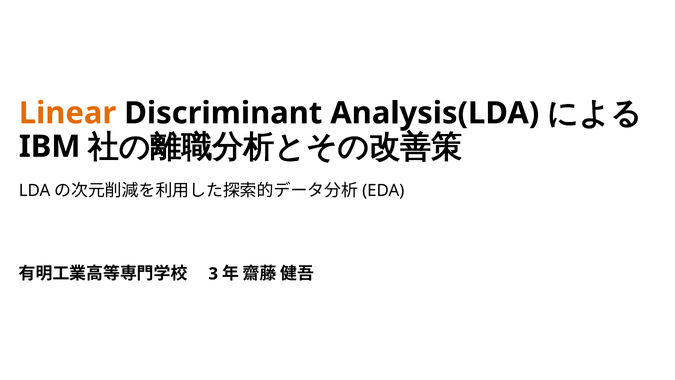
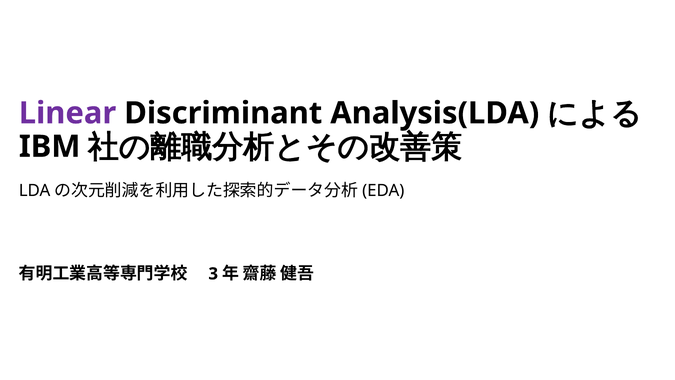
Linear colour: orange -> purple
